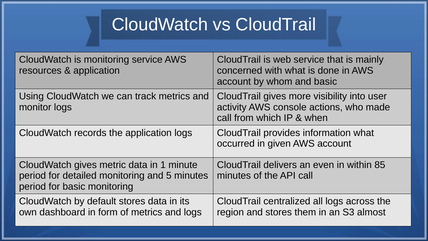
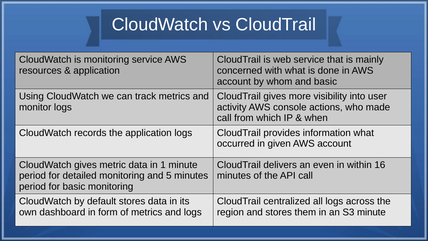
85: 85 -> 16
S3 almost: almost -> minute
